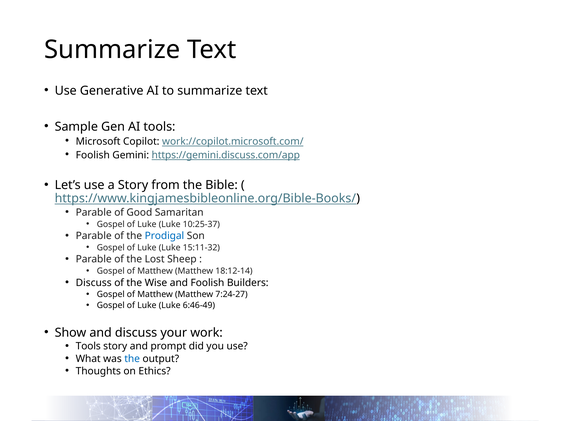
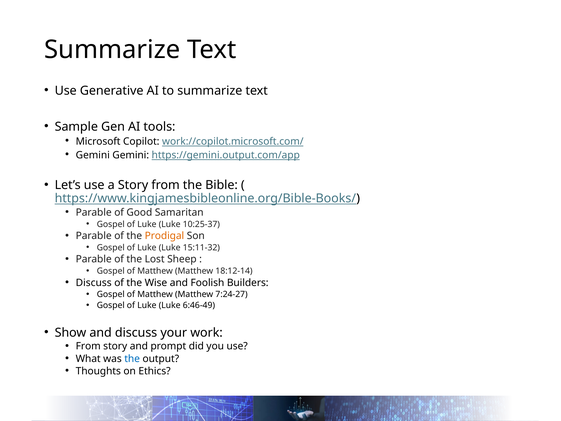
Foolish at (93, 155): Foolish -> Gemini
https://gemini.discuss.com/app: https://gemini.discuss.com/app -> https://gemini.output.com/app
Prodigal colour: blue -> orange
Tools at (88, 346): Tools -> From
